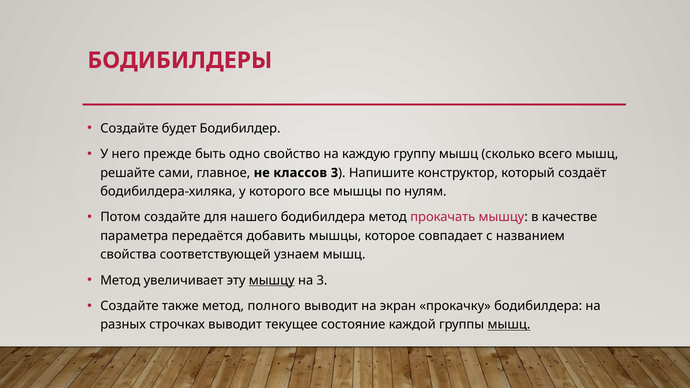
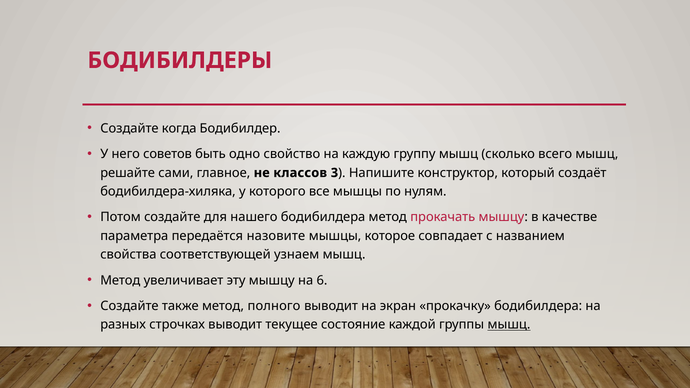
будет: будет -> когда
прежде: прежде -> советов
добавить: добавить -> назовите
мышцу at (272, 280) underline: present -> none
на 3: 3 -> 6
